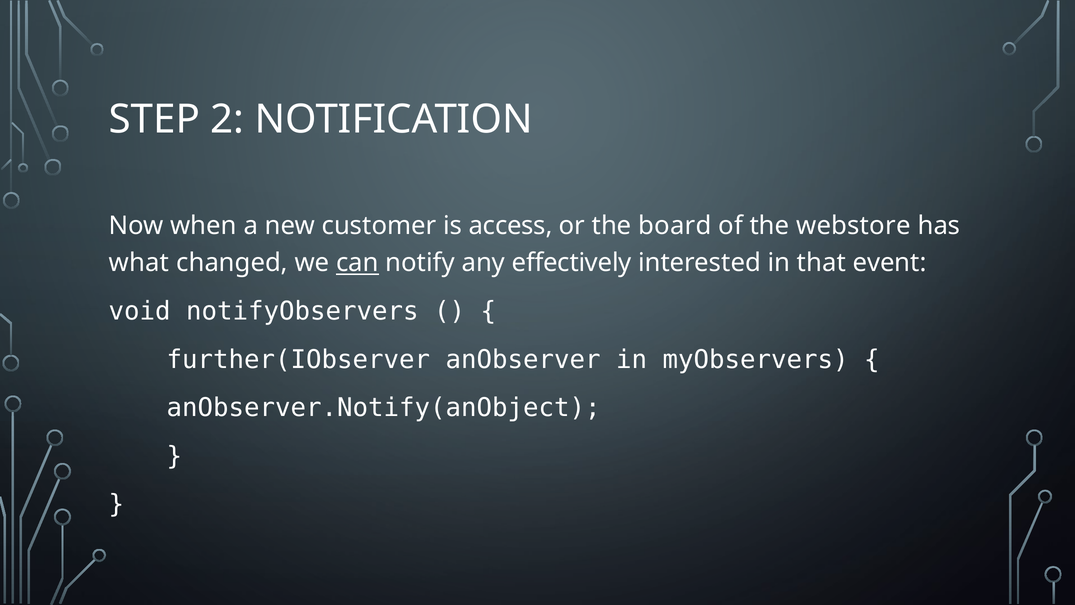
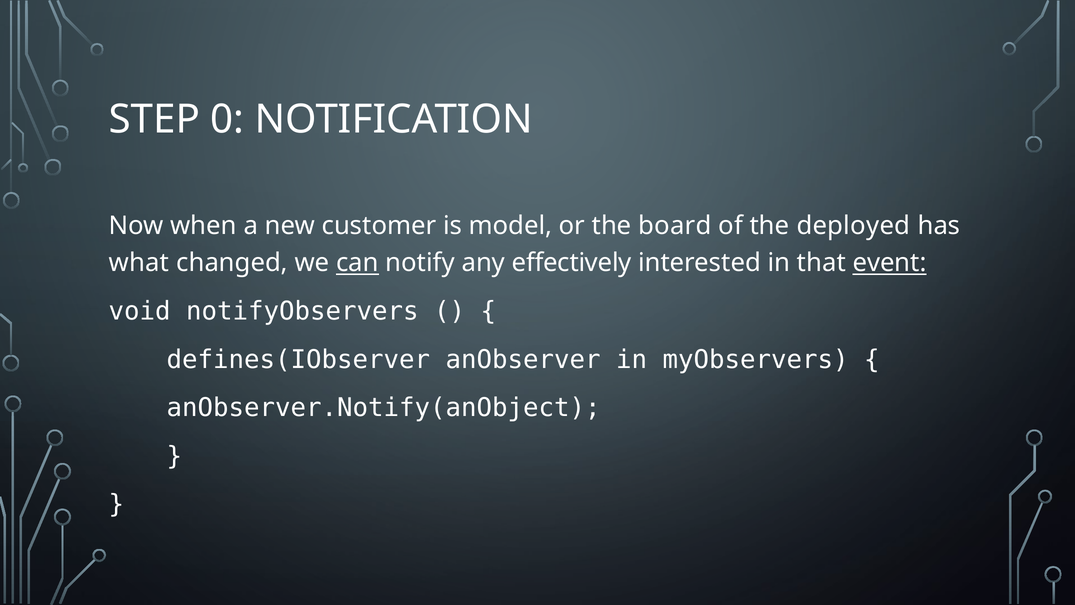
2: 2 -> 0
access: access -> model
webstore: webstore -> deployed
event underline: none -> present
further(IObserver: further(IObserver -> defines(IObserver
